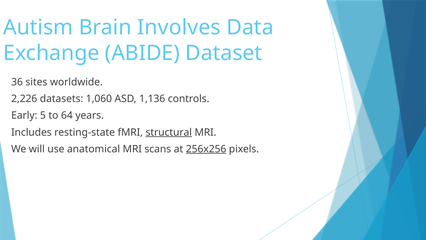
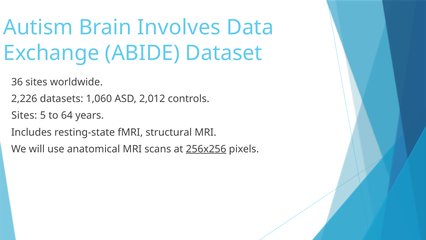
1,136: 1,136 -> 2,012
Early at (24, 115): Early -> Sites
structural underline: present -> none
